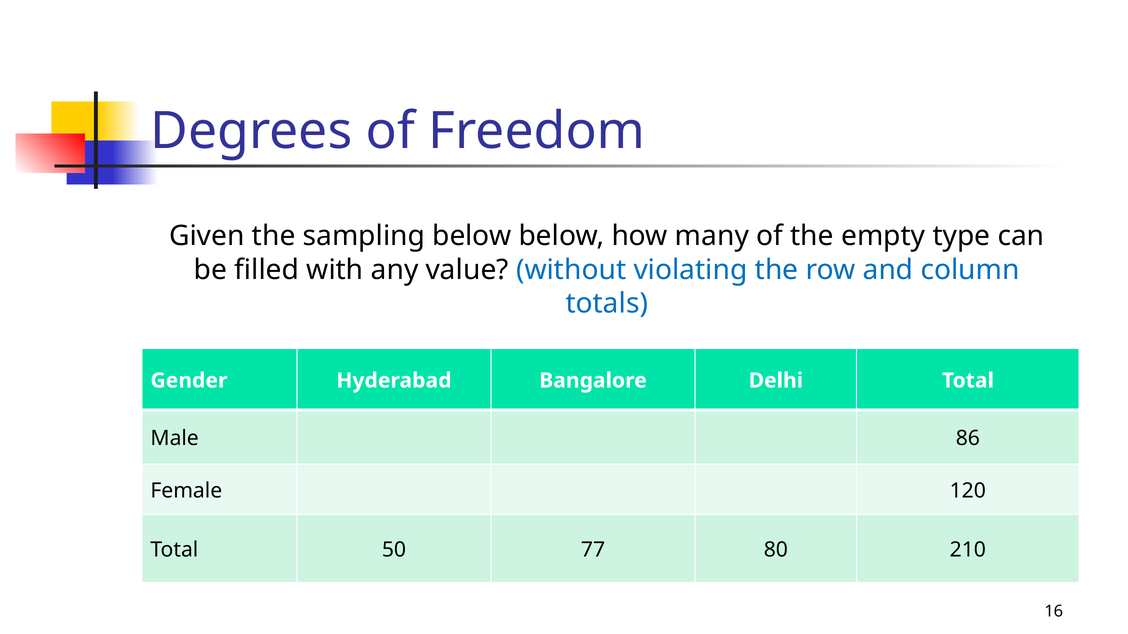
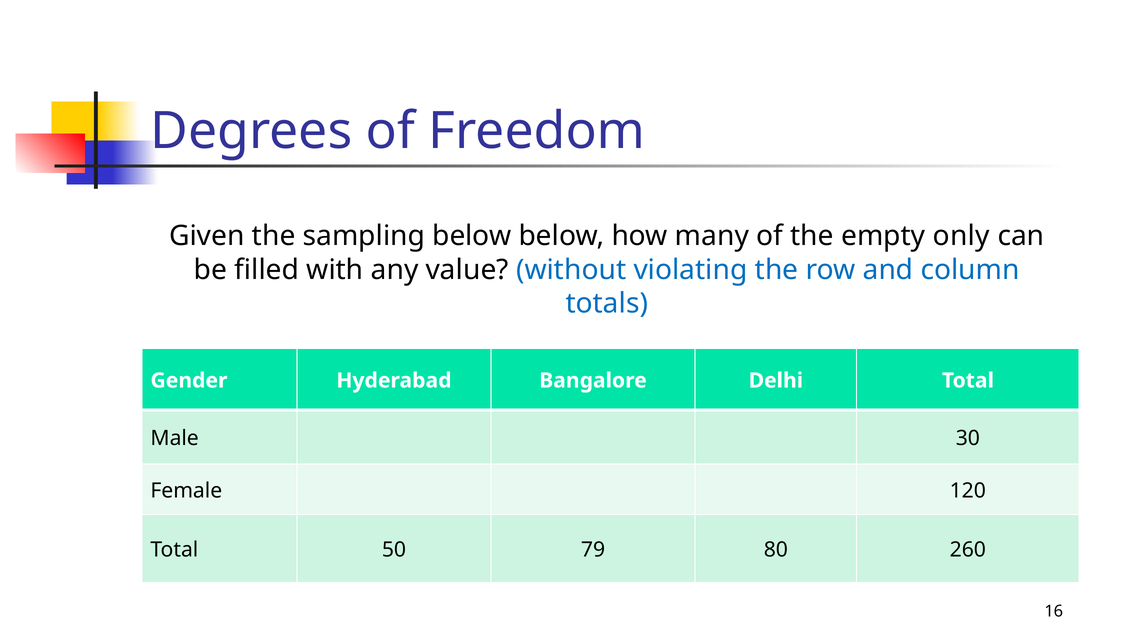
type: type -> only
86: 86 -> 30
77: 77 -> 79
210: 210 -> 260
